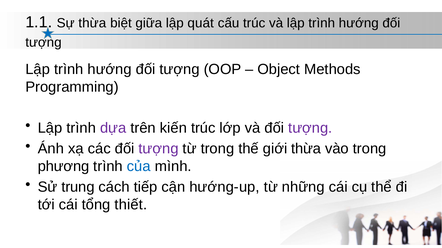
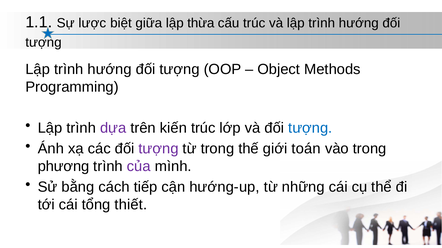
Sự thừa: thừa -> lược
quát: quát -> thừa
tượng at (310, 128) colour: purple -> blue
giới thừa: thừa -> toán
của colour: blue -> purple
trung: trung -> bằng
